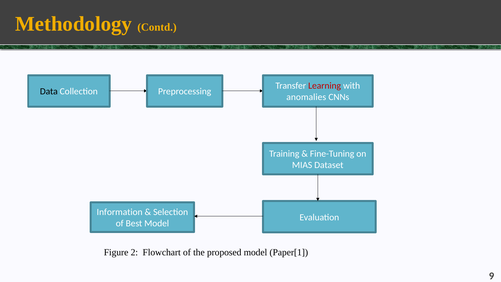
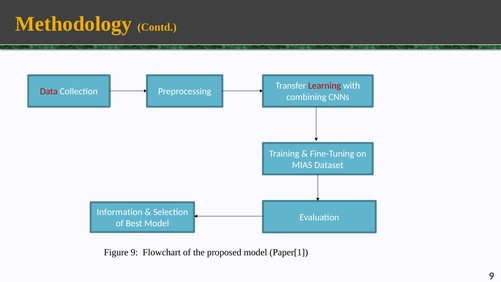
Data colour: black -> red
anomalies: anomalies -> combining
Figure 2: 2 -> 9
